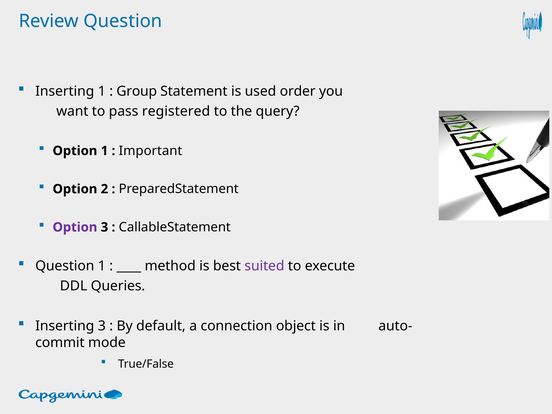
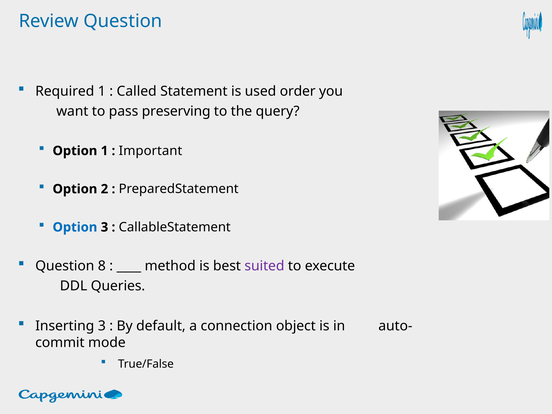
Inserting at (65, 91): Inserting -> Required
Group: Group -> Called
registered: registered -> preserving
Option at (75, 227) colour: purple -> blue
Question 1: 1 -> 8
